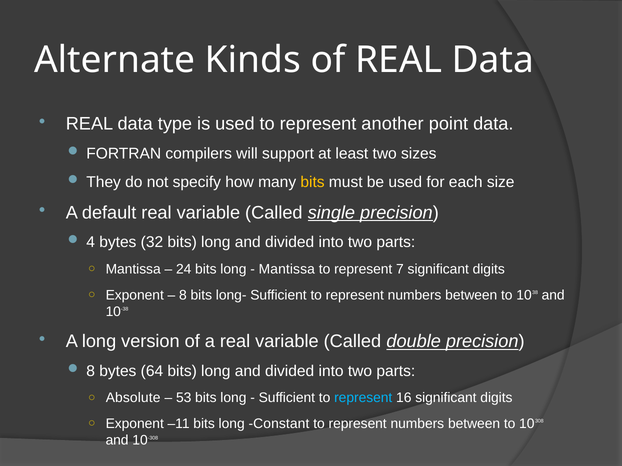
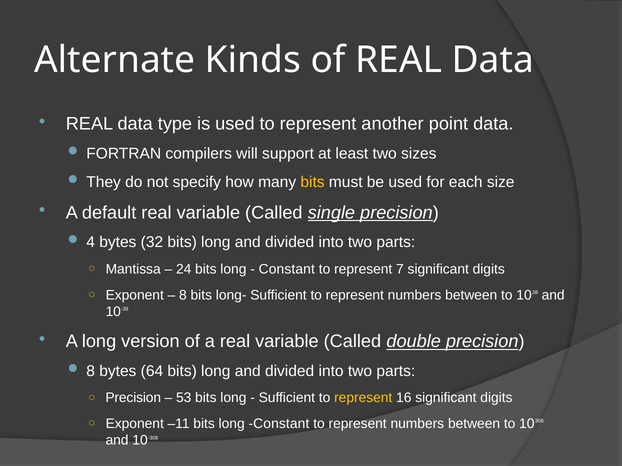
Mantissa at (287, 269): Mantissa -> Constant
Absolute at (133, 398): Absolute -> Precision
represent at (363, 398) colour: light blue -> yellow
